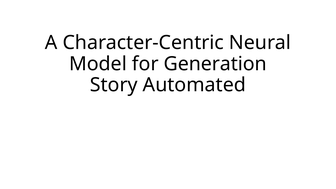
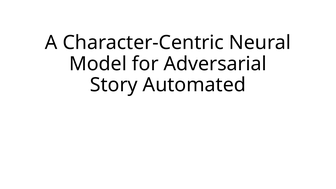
Generation: Generation -> Adversarial
